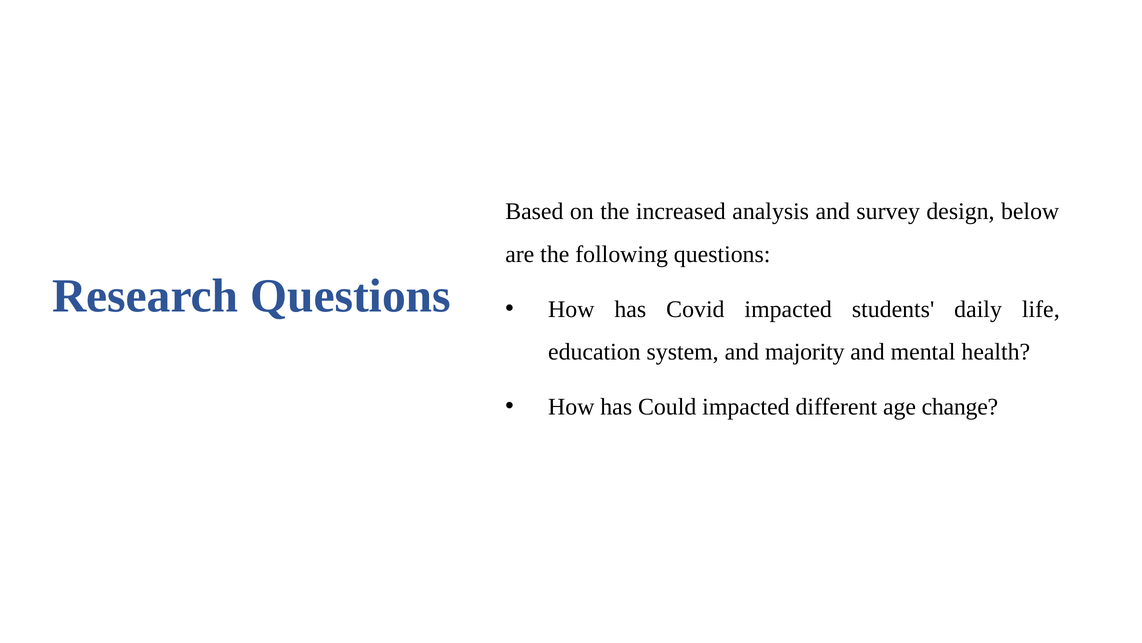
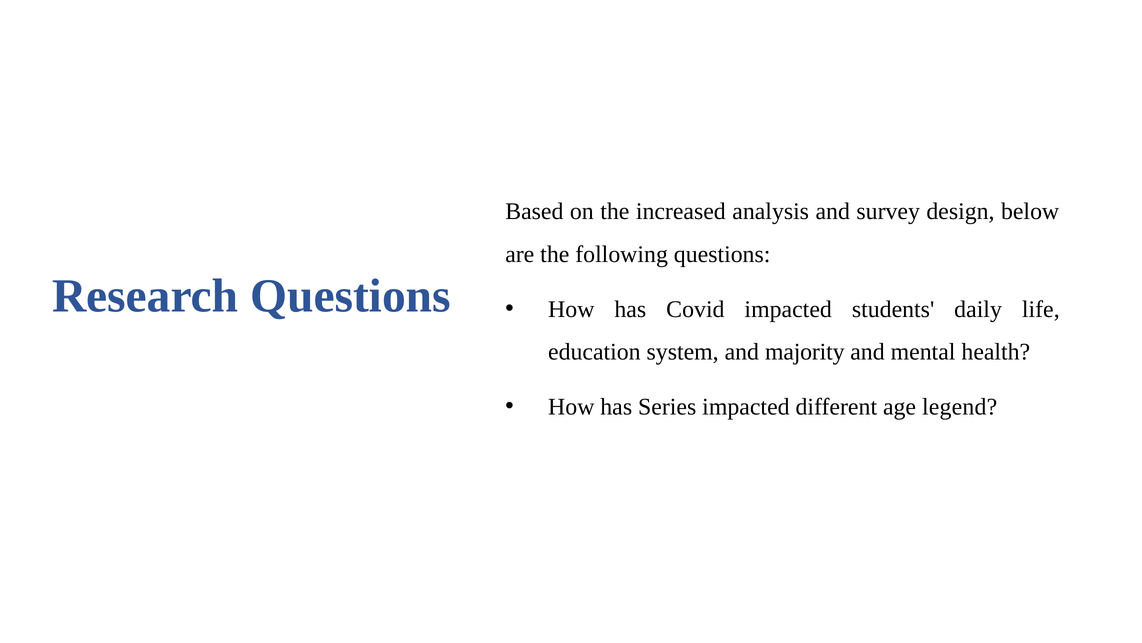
Could: Could -> Series
change: change -> legend
